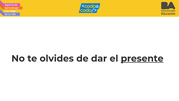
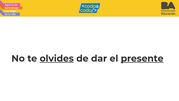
olvides underline: none -> present
